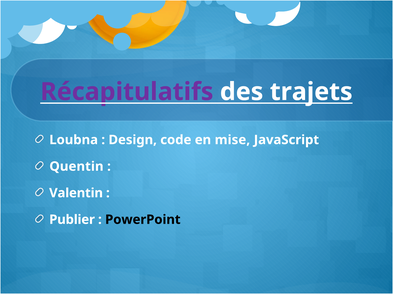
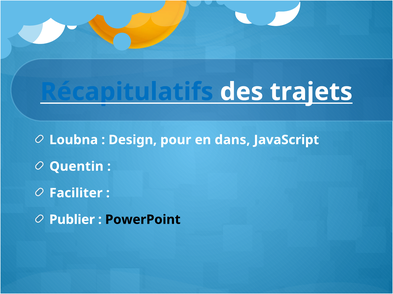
Récapitulatifs colour: purple -> blue
code: code -> pour
mise: mise -> dans
Valentin: Valentin -> Faciliter
